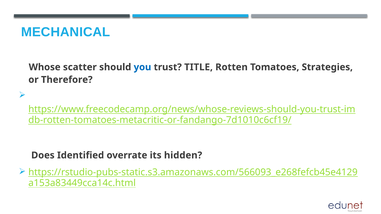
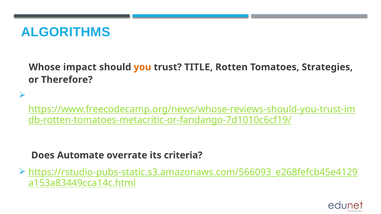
MECHANICAL: MECHANICAL -> ALGORITHMS
scatter: scatter -> impact
you colour: blue -> orange
Identified: Identified -> Automate
hidden: hidden -> criteria
